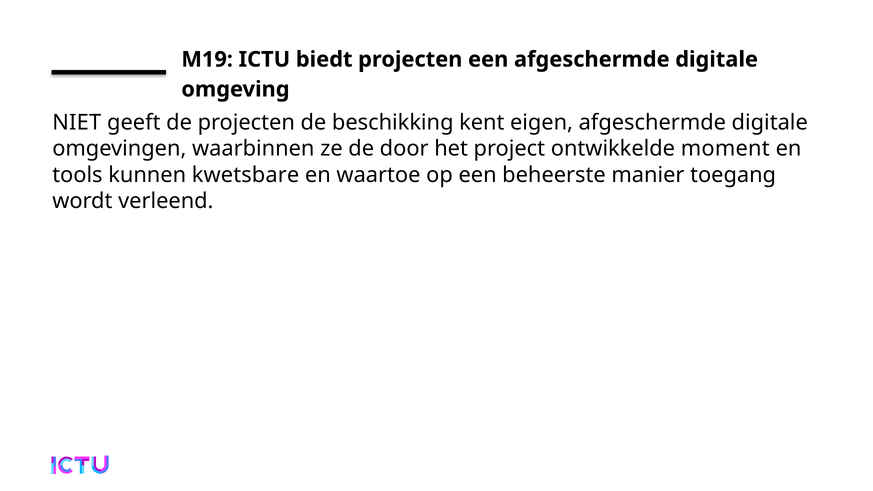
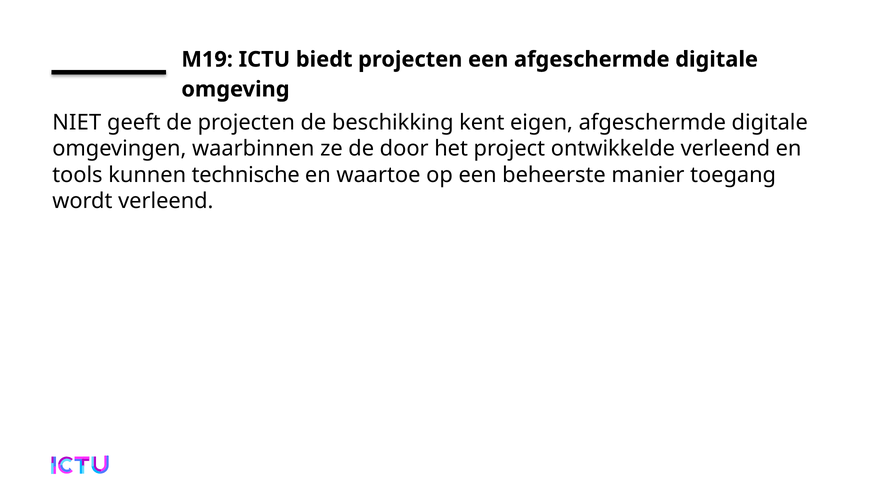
ontwikkelde moment: moment -> verleend
kwetsbare: kwetsbare -> technische
